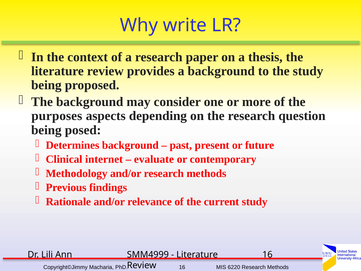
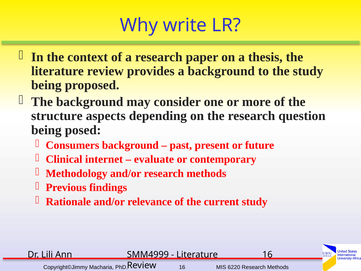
purposes: purposes -> structure
Determines: Determines -> Consumers
